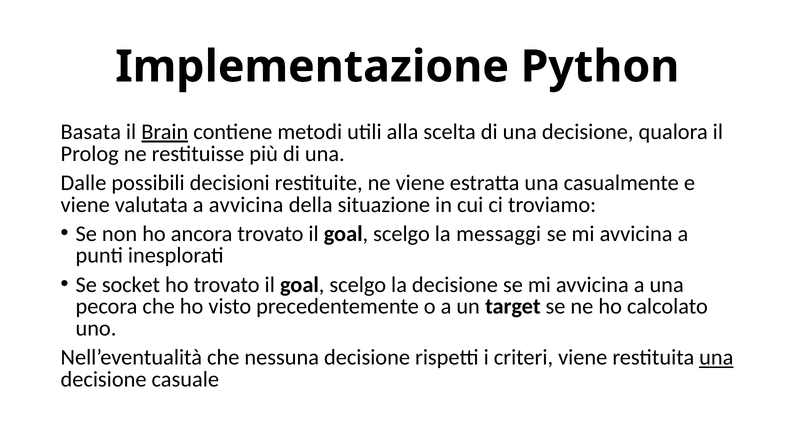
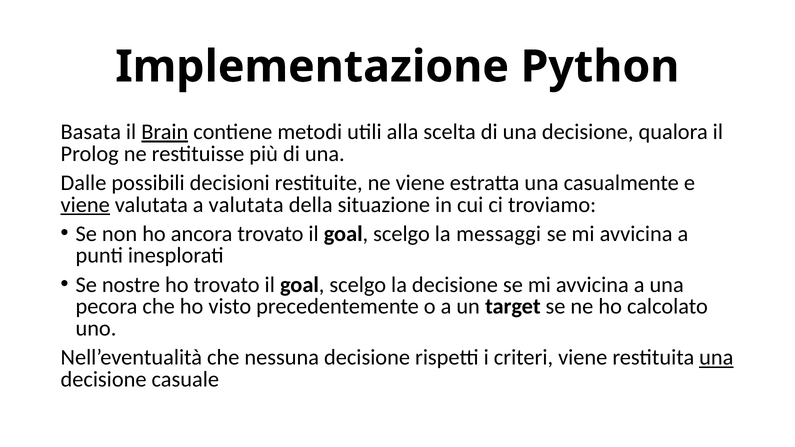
viene at (85, 205) underline: none -> present
a avvicina: avvicina -> valutata
socket: socket -> nostre
